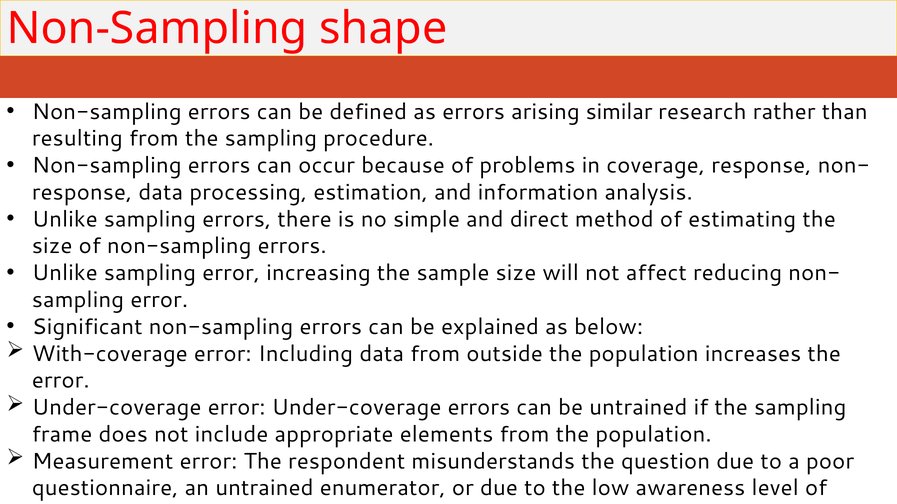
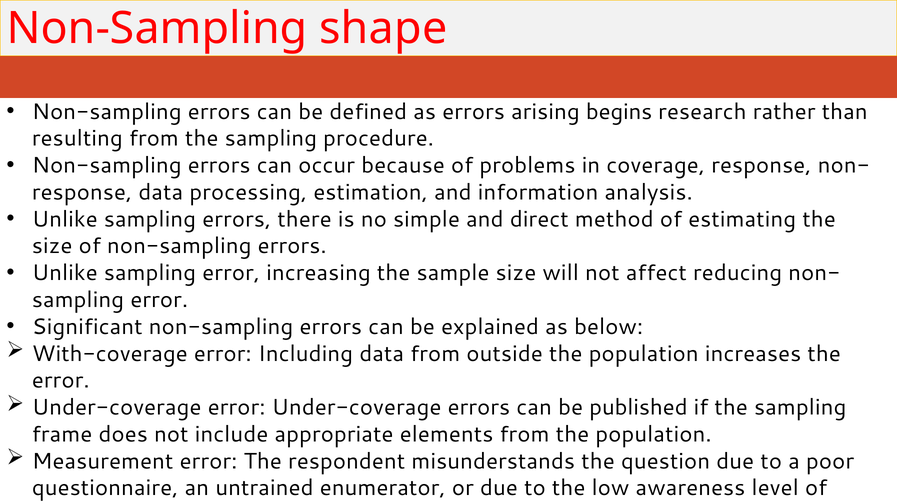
similar: similar -> begins
be untrained: untrained -> published
